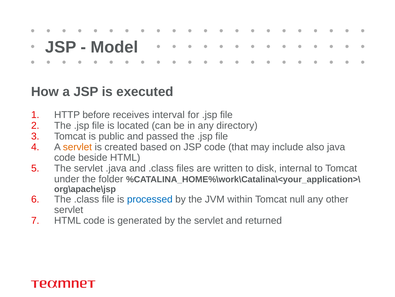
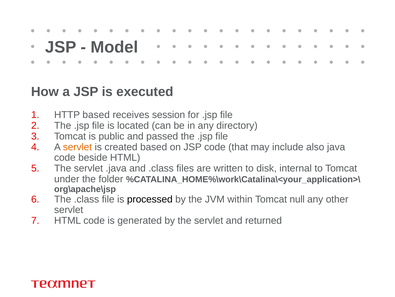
HTTP before: before -> based
interval: interval -> session
processed colour: blue -> black
